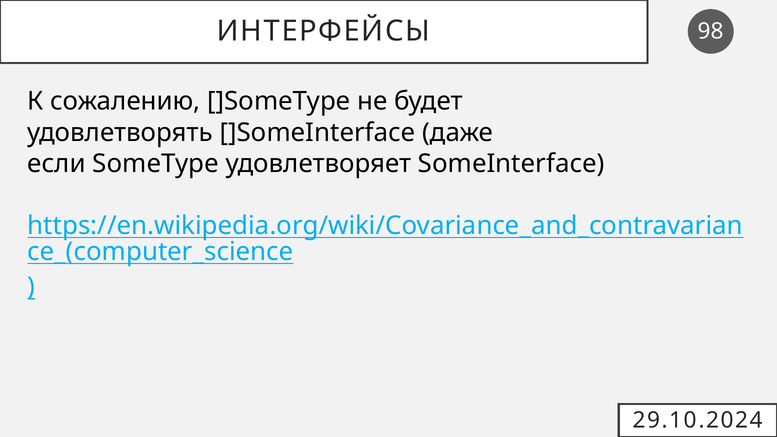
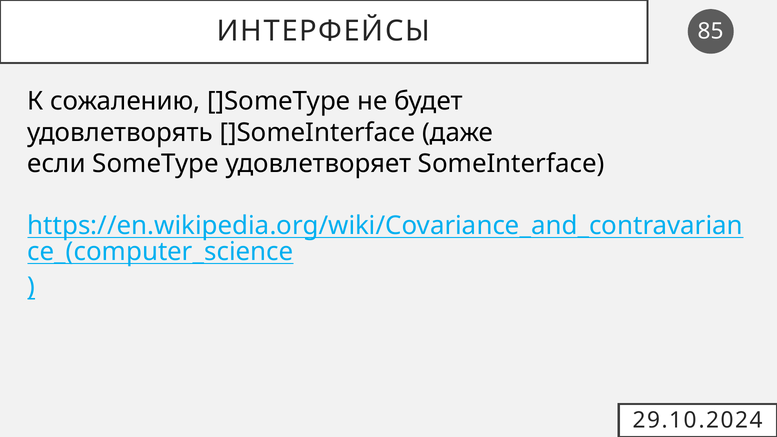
98: 98 -> 85
